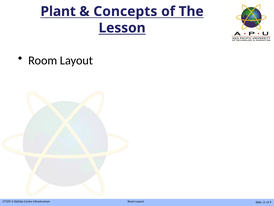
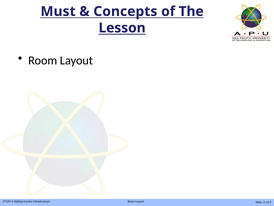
Plant: Plant -> Must
